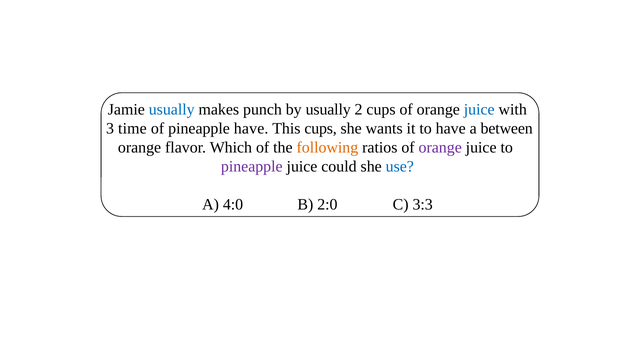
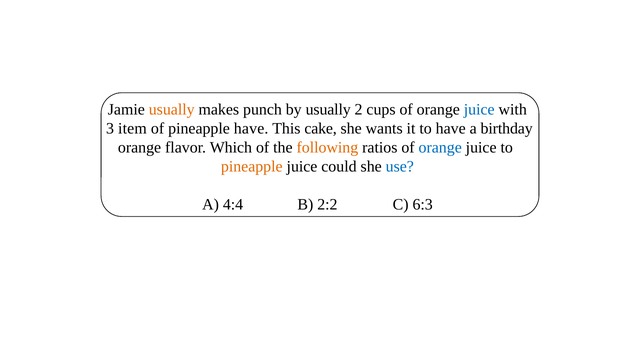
usually at (172, 109) colour: blue -> orange
time: time -> item
This cups: cups -> cake
between: between -> birthday
orange at (440, 147) colour: purple -> blue
pineapple at (252, 167) colour: purple -> orange
4:0: 4:0 -> 4:4
2:0: 2:0 -> 2:2
3:3: 3:3 -> 6:3
